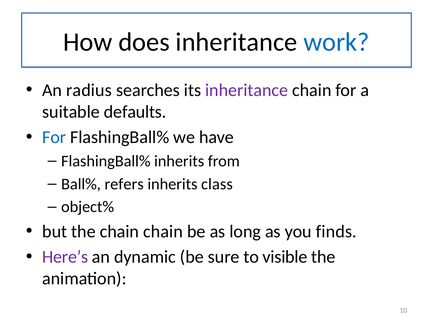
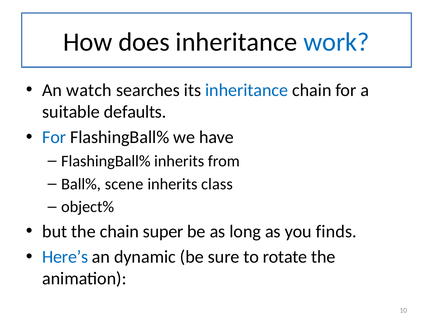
radius: radius -> watch
inheritance at (247, 90) colour: purple -> blue
refers: refers -> scene
chain chain: chain -> super
Here’s colour: purple -> blue
visible: visible -> rotate
